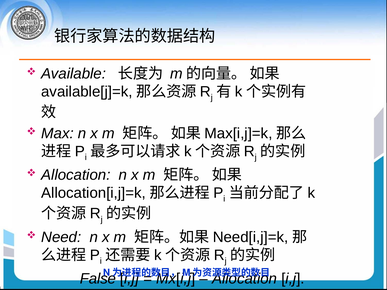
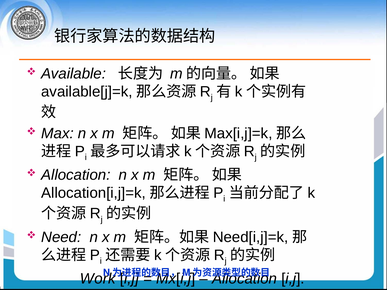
False: False -> Work
